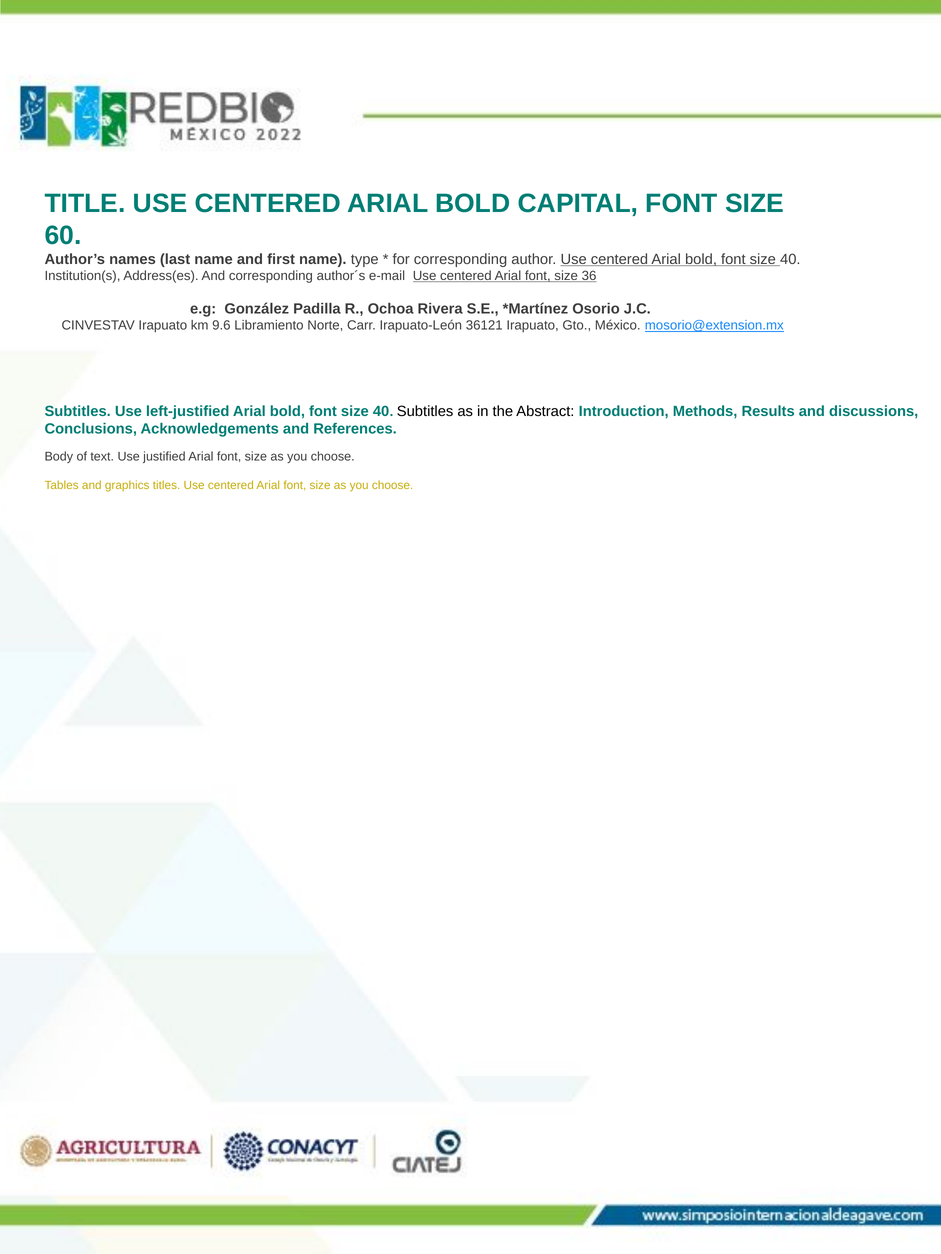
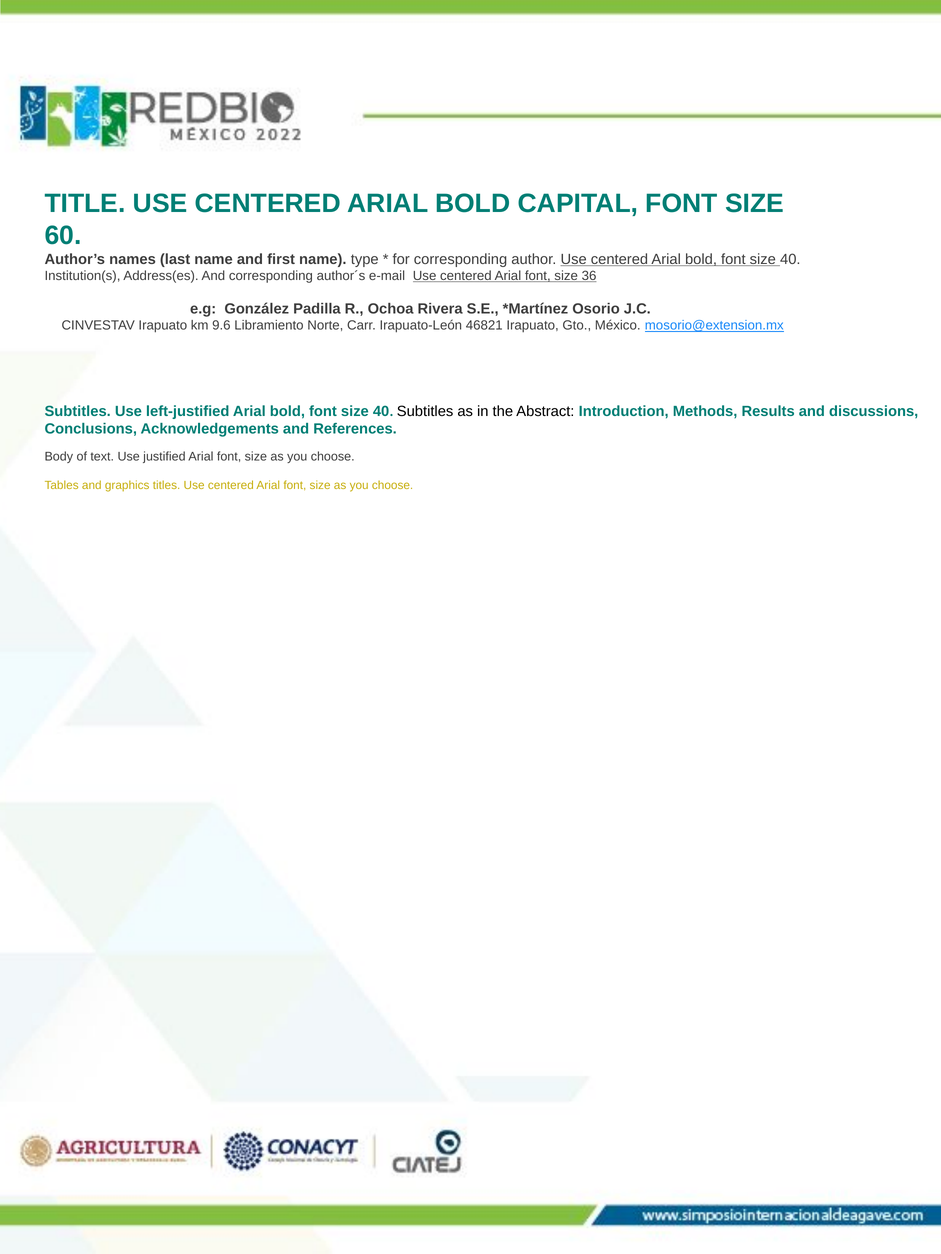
36121: 36121 -> 46821
